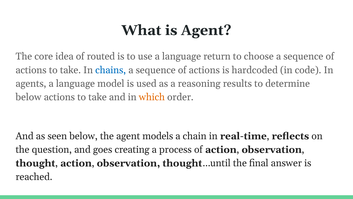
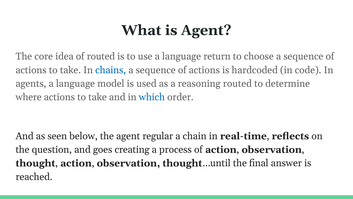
reasoning results: results -> routed
below at (29, 97): below -> where
which colour: orange -> blue
models: models -> regular
